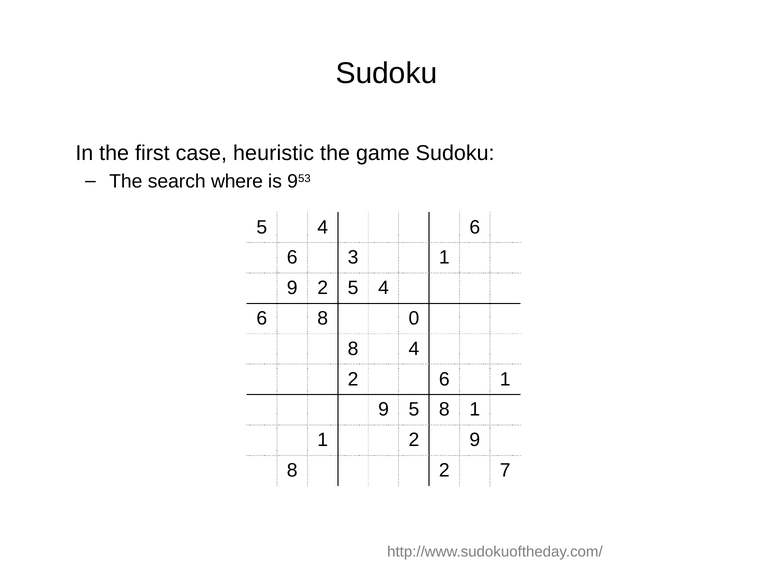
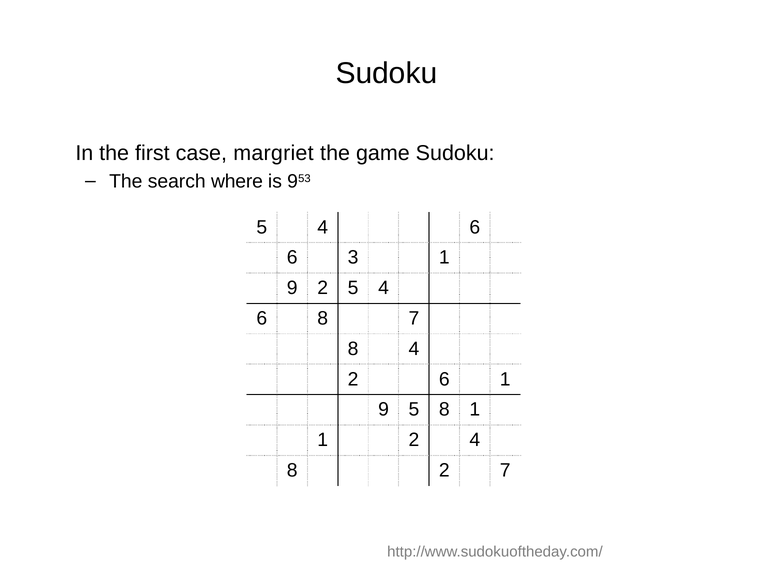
heuristic: heuristic -> margriet
8 0: 0 -> 7
2 9: 9 -> 4
